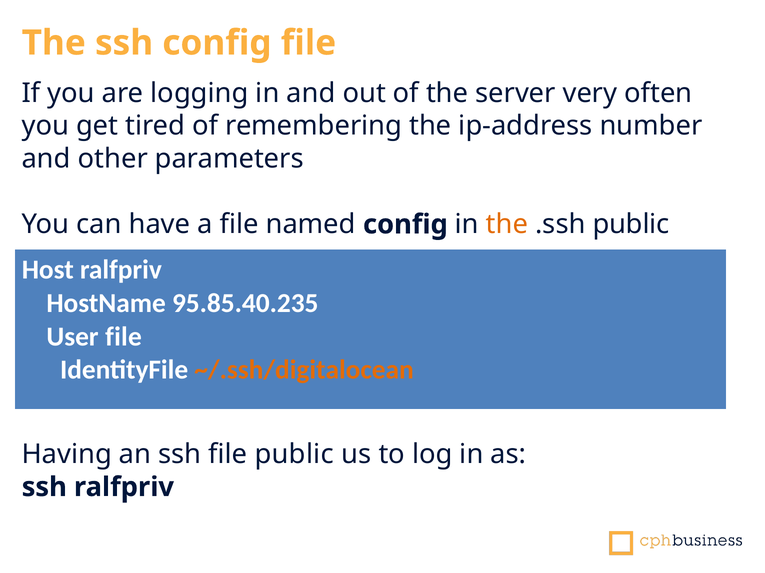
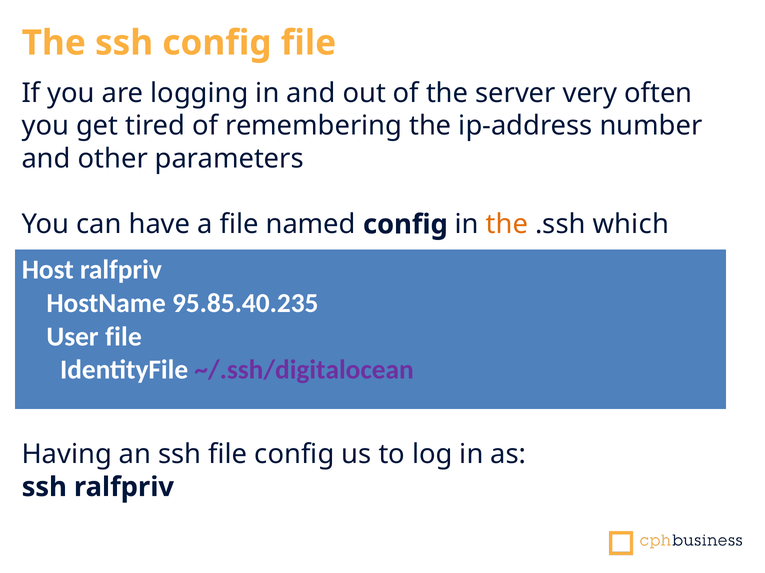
.ssh public: public -> which
~/.ssh/digitalocean colour: orange -> purple
file public: public -> config
